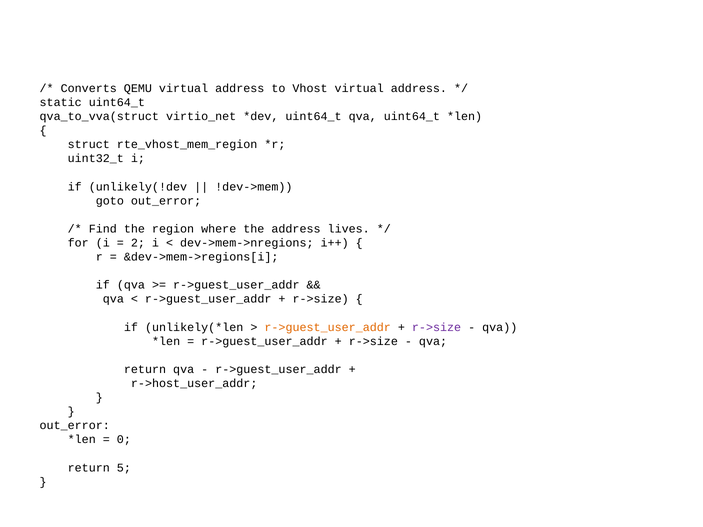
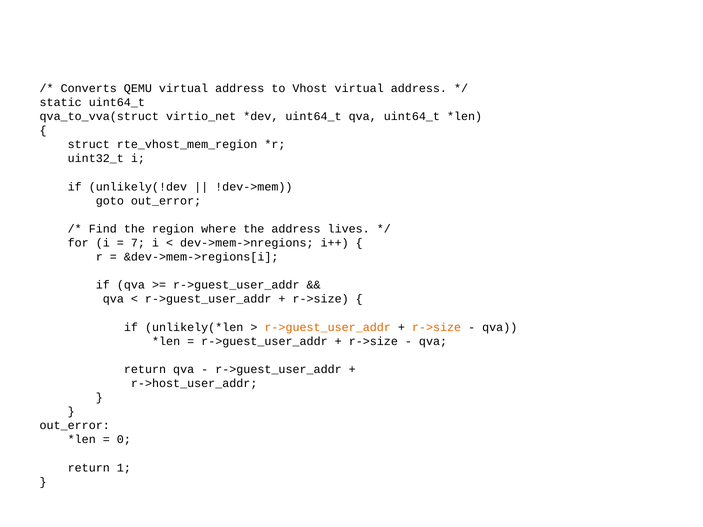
2: 2 -> 7
r->size at (437, 327) colour: purple -> orange
5: 5 -> 1
